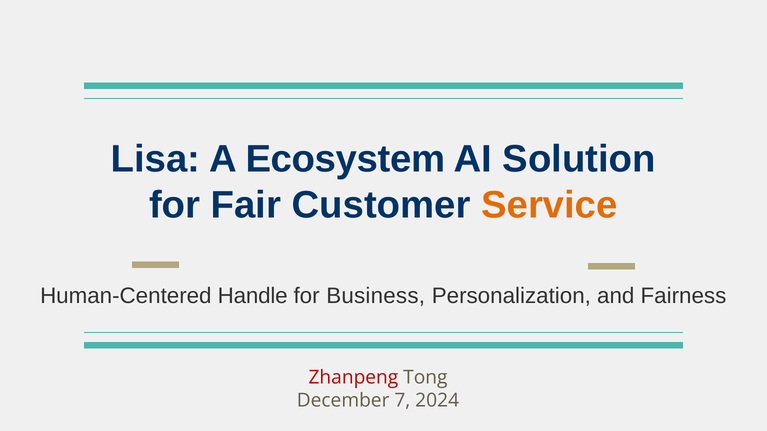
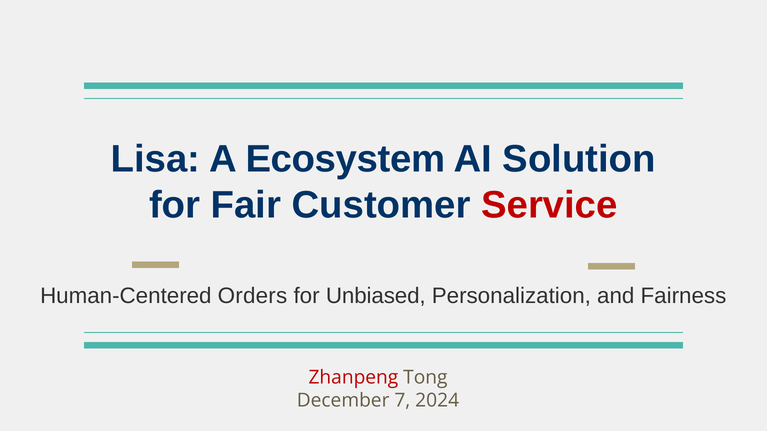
Service colour: orange -> red
Handle: Handle -> Orders
Business: Business -> Unbiased
